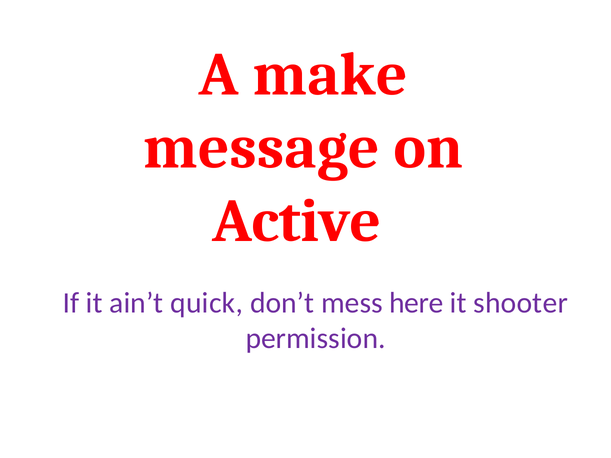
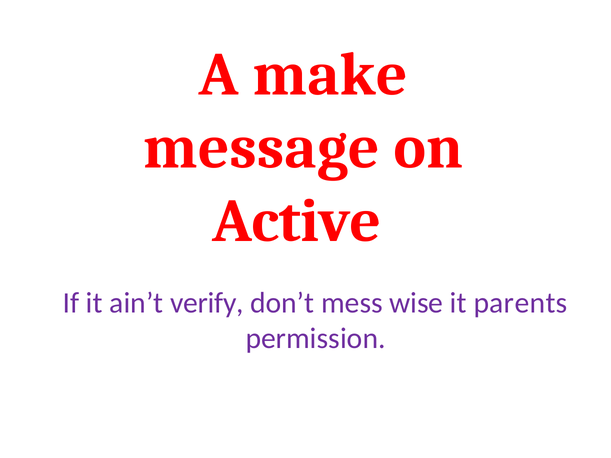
quick: quick -> verify
here: here -> wise
shooter: shooter -> parents
